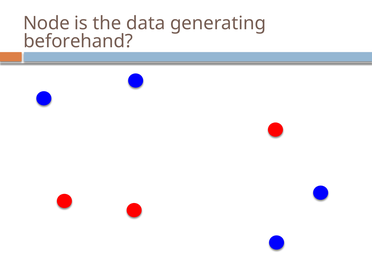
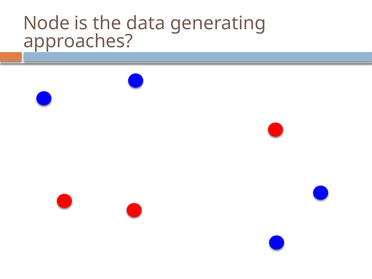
beforehand: beforehand -> approaches
